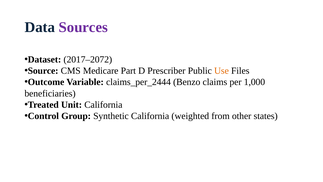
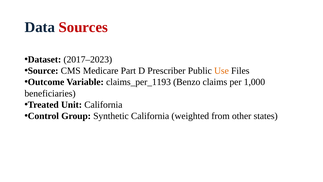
Sources colour: purple -> red
2017–2072: 2017–2072 -> 2017–2023
claims_per_2444: claims_per_2444 -> claims_per_1193
